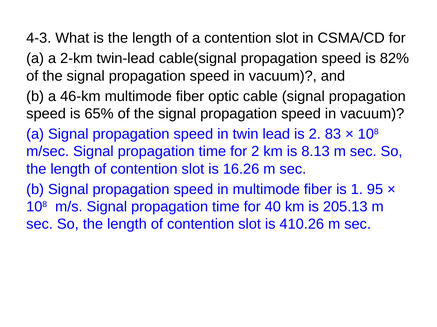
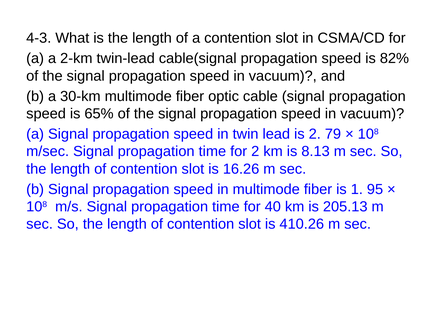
46-km: 46-km -> 30-km
83: 83 -> 79
